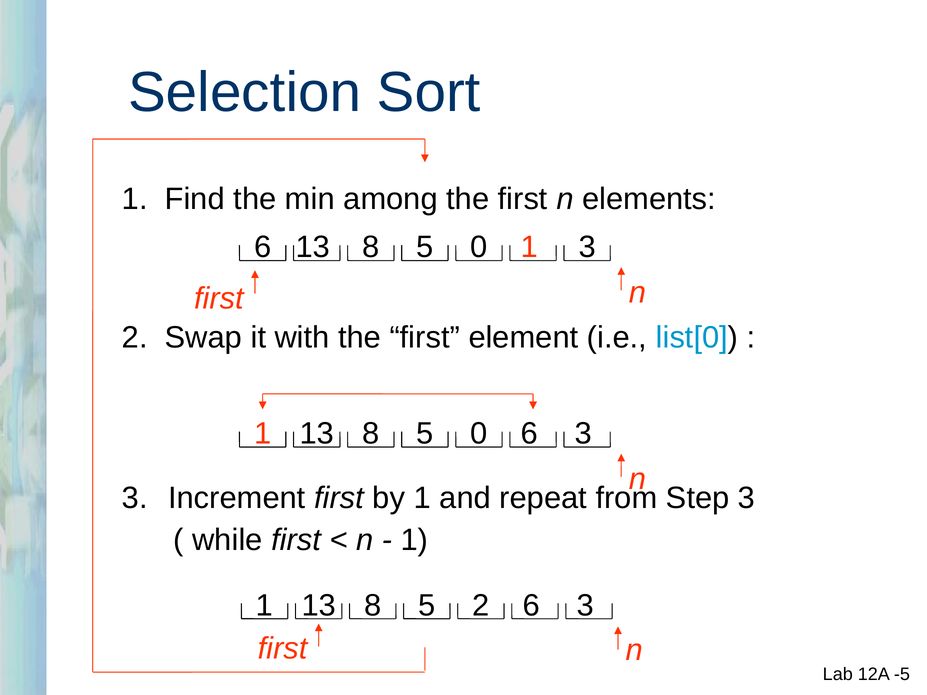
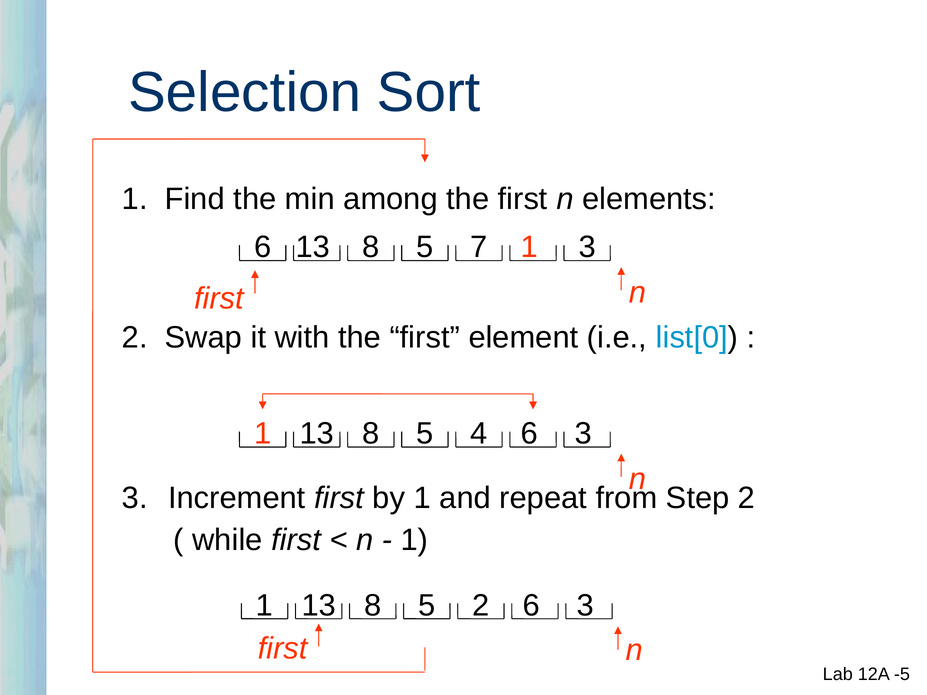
13 8 5 0: 0 -> 7
0 at (479, 434): 0 -> 4
Step 3: 3 -> 2
